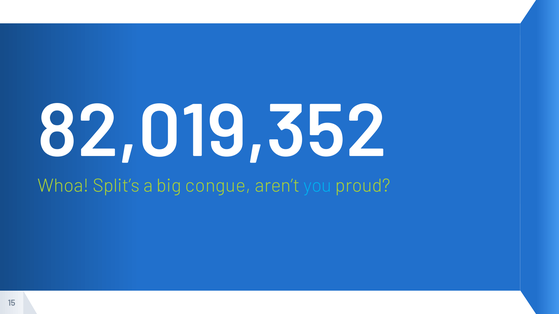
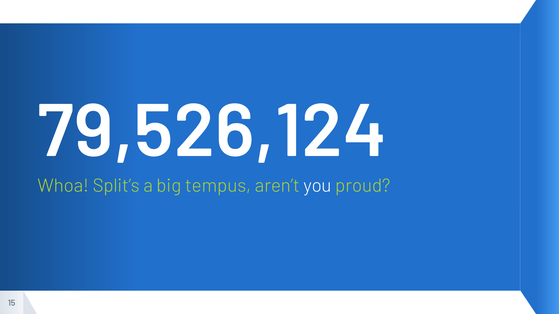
82,019,352: 82,019,352 -> 79,526,124
congue: congue -> tempus
you colour: light blue -> white
